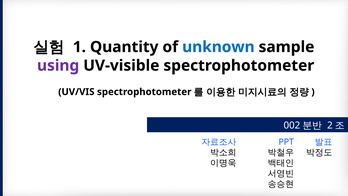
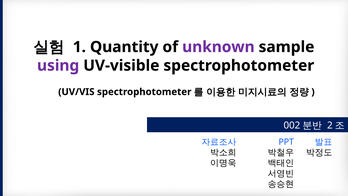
unknown colour: blue -> purple
